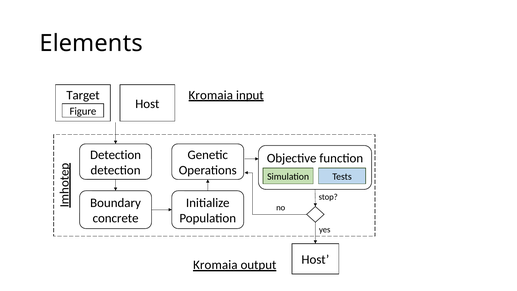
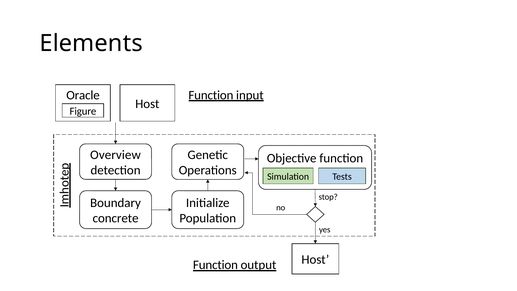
Target: Target -> Oracle
Kromaia at (211, 95): Kromaia -> Function
Detection at (116, 155): Detection -> Overview
Kromaia at (215, 265): Kromaia -> Function
